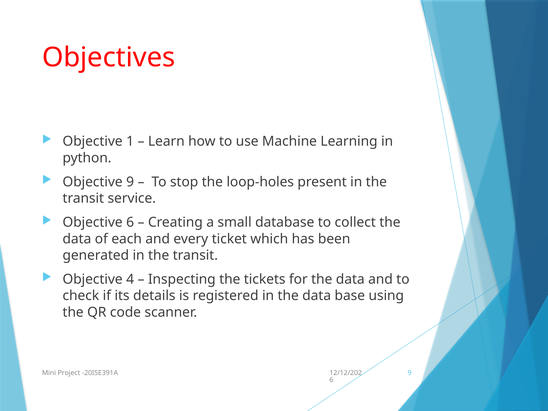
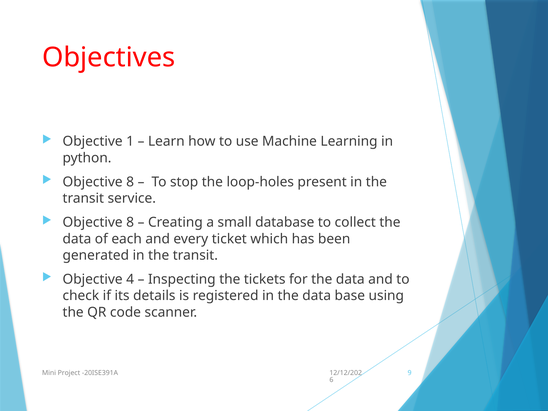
9 at (130, 182): 9 -> 8
6 at (130, 222): 6 -> 8
